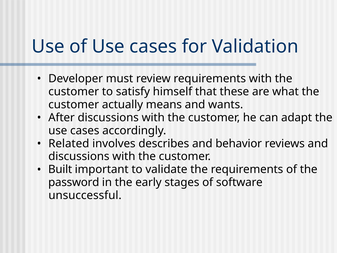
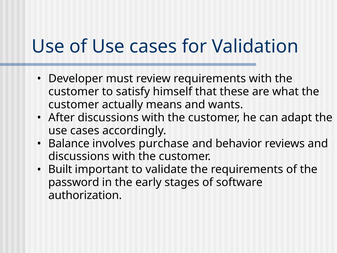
Related: Related -> Balance
describes: describes -> purchase
unsuccessful: unsuccessful -> authorization
